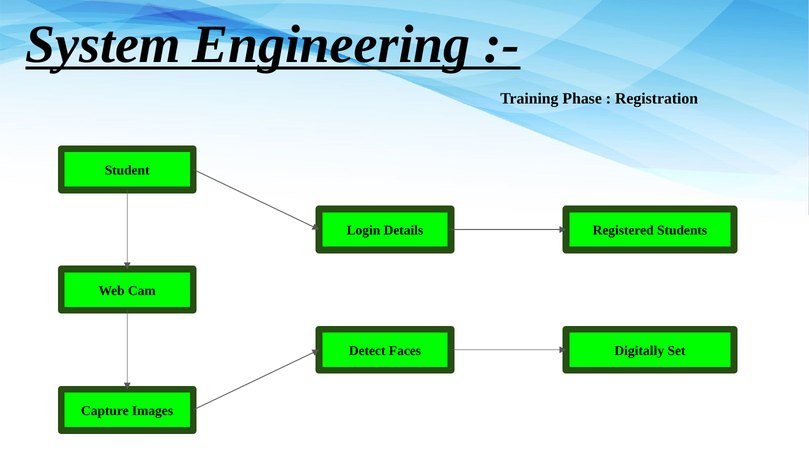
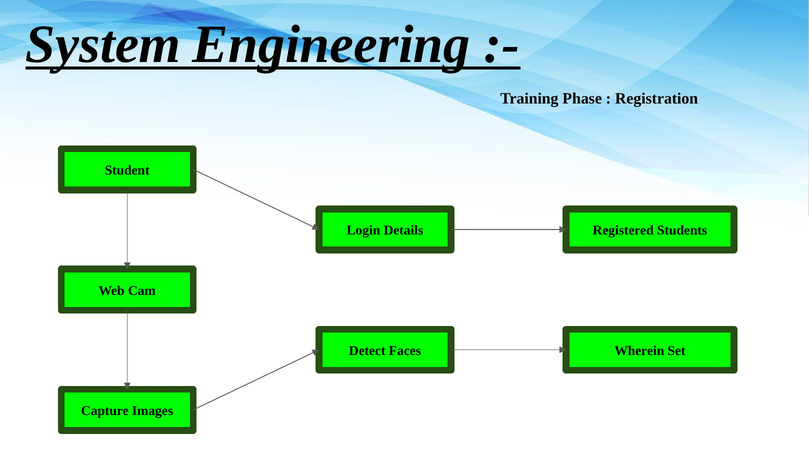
Digitally: Digitally -> Wherein
